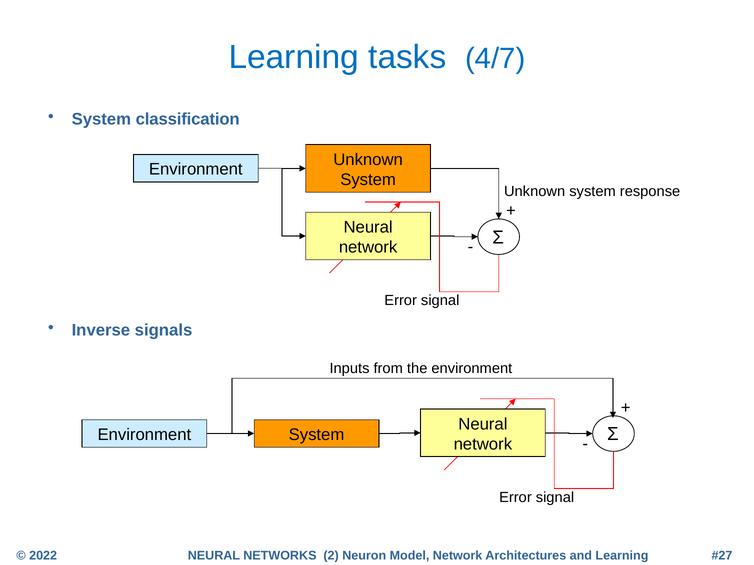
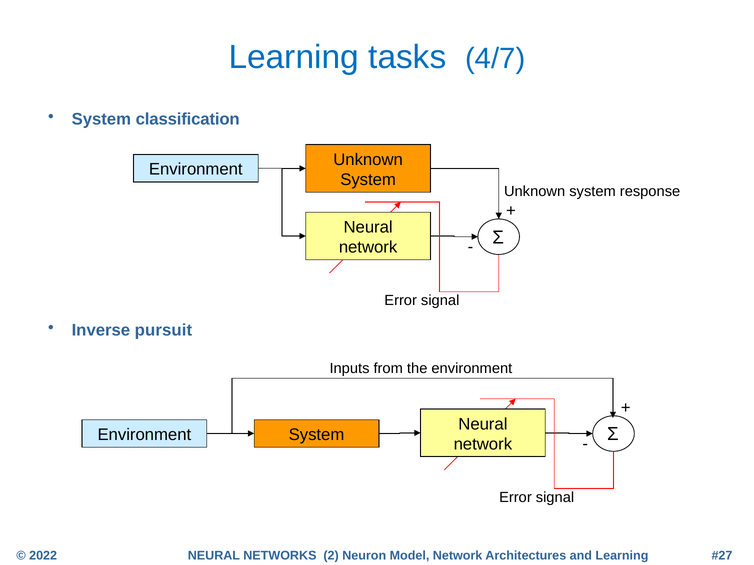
signals: signals -> pursuit
